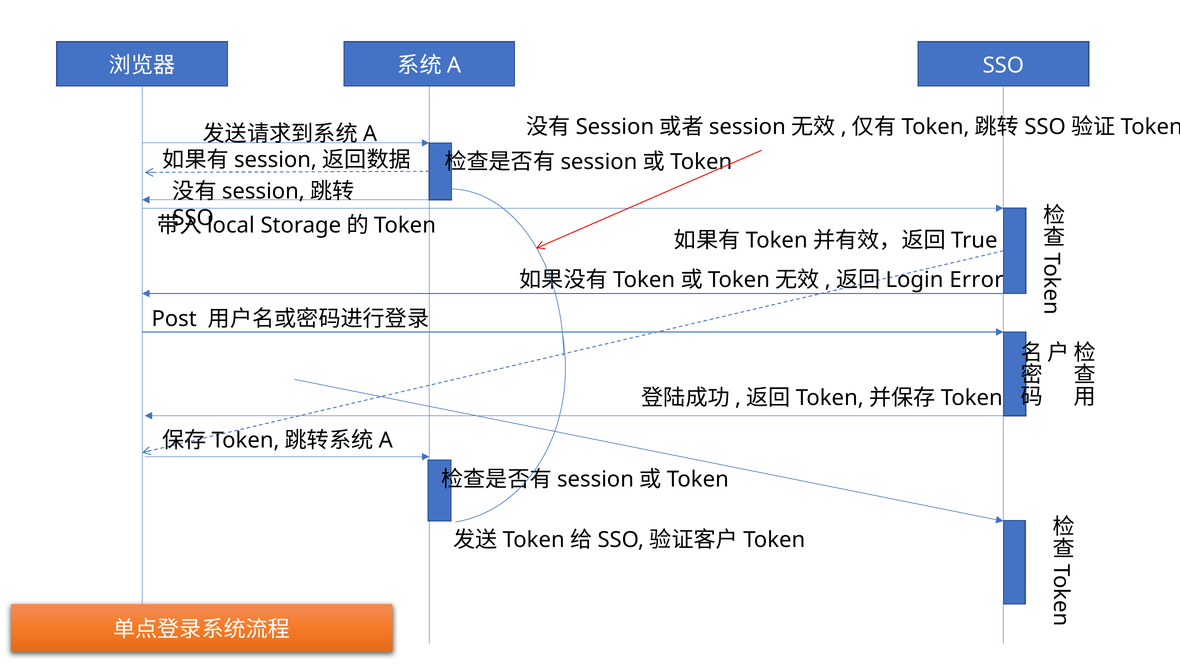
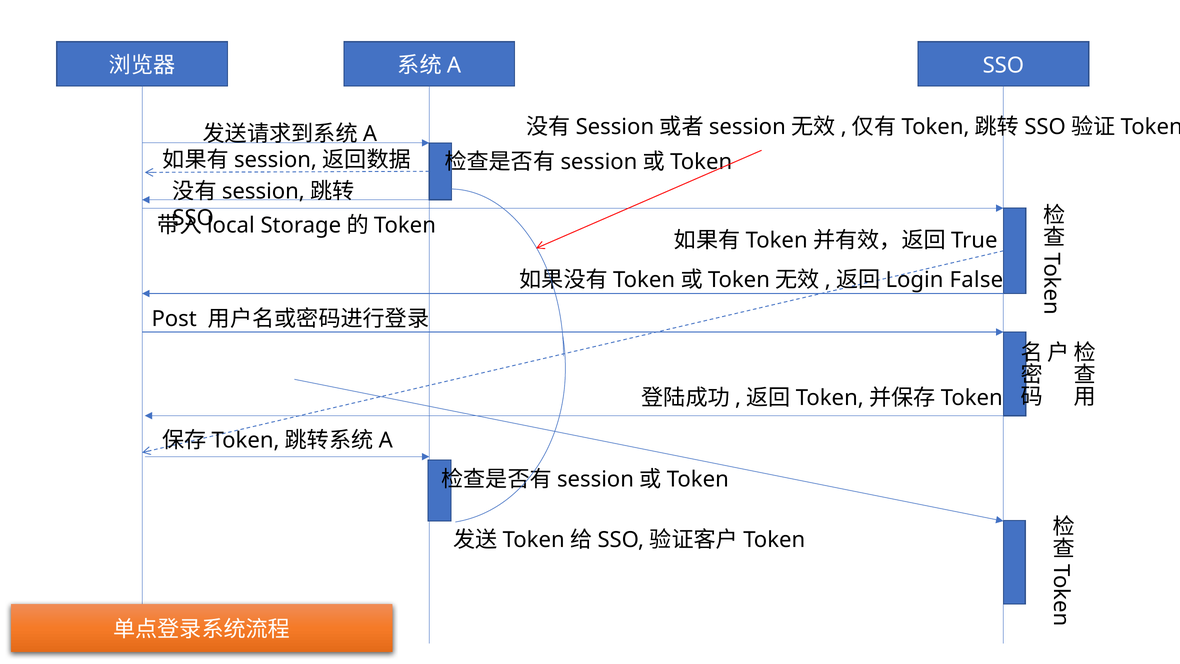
Error: Error -> False
